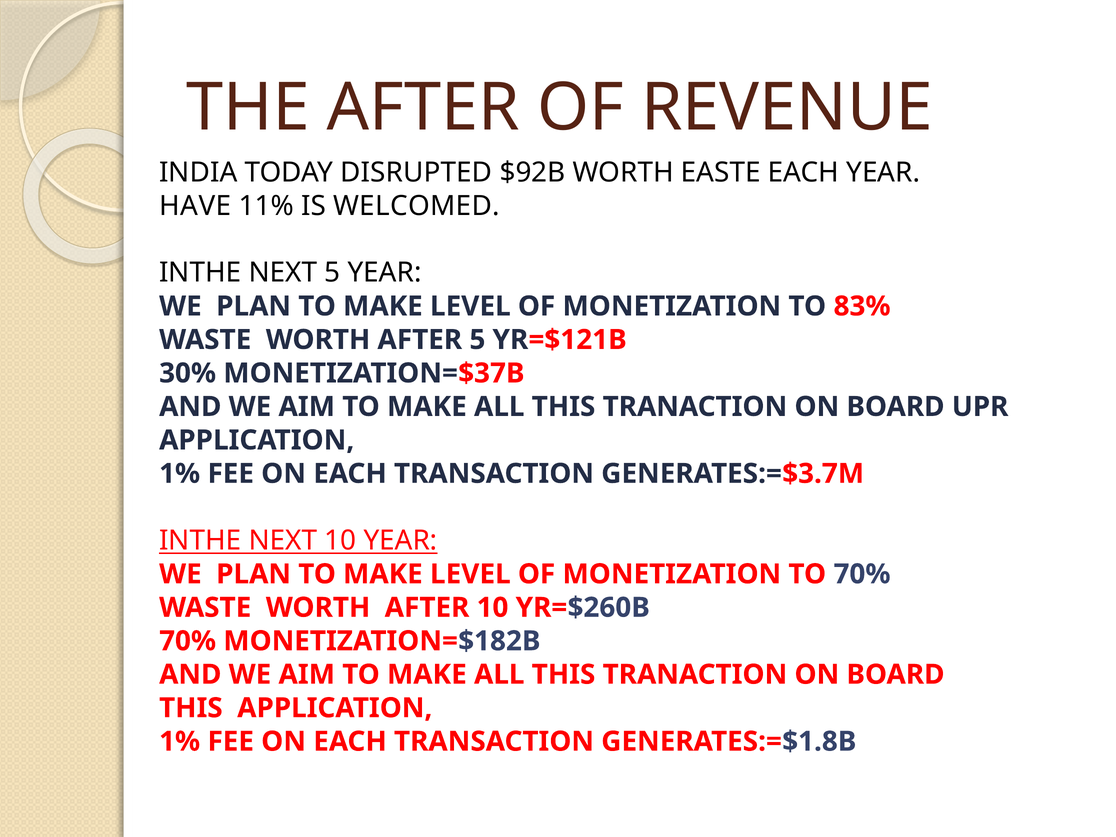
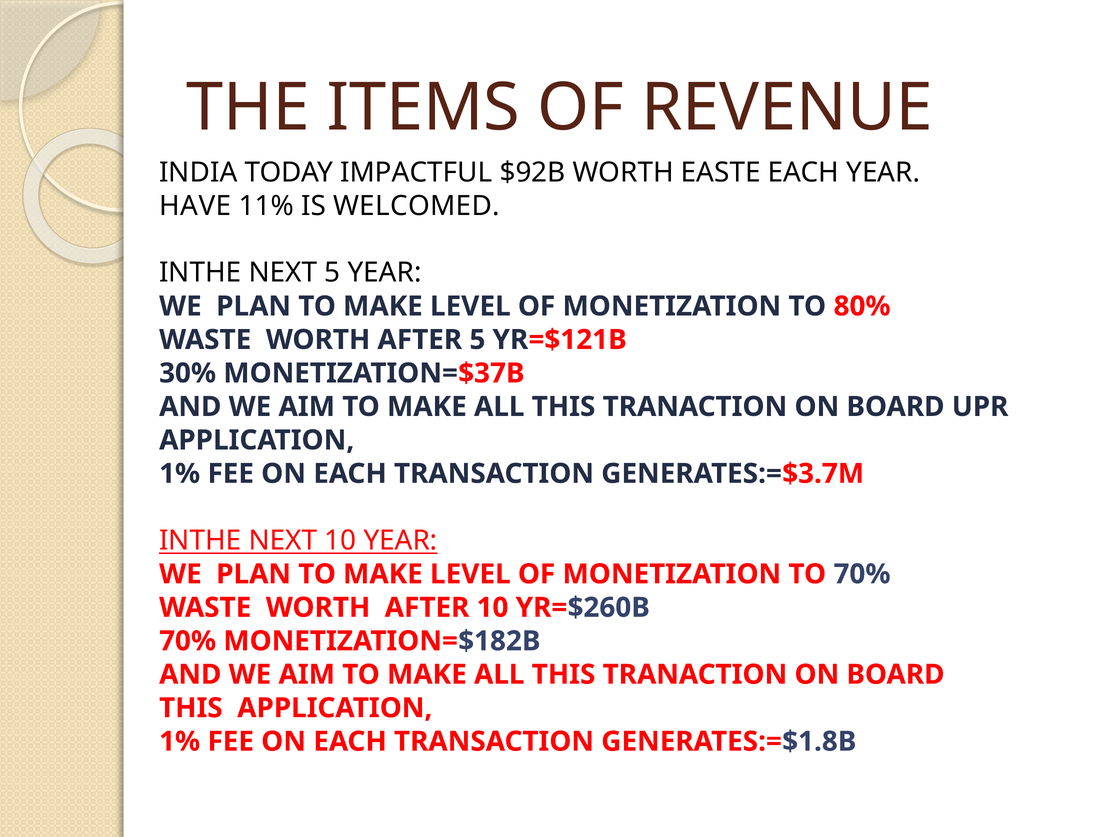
THE AFTER: AFTER -> ITEMS
DISRUPTED: DISRUPTED -> IMPACTFUL
83%: 83% -> 80%
